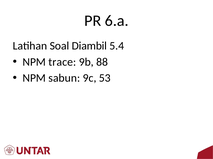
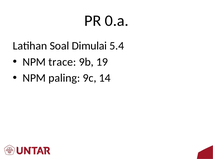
6.a: 6.a -> 0.a
Diambil: Diambil -> Dimulai
88: 88 -> 19
sabun: sabun -> paling
53: 53 -> 14
